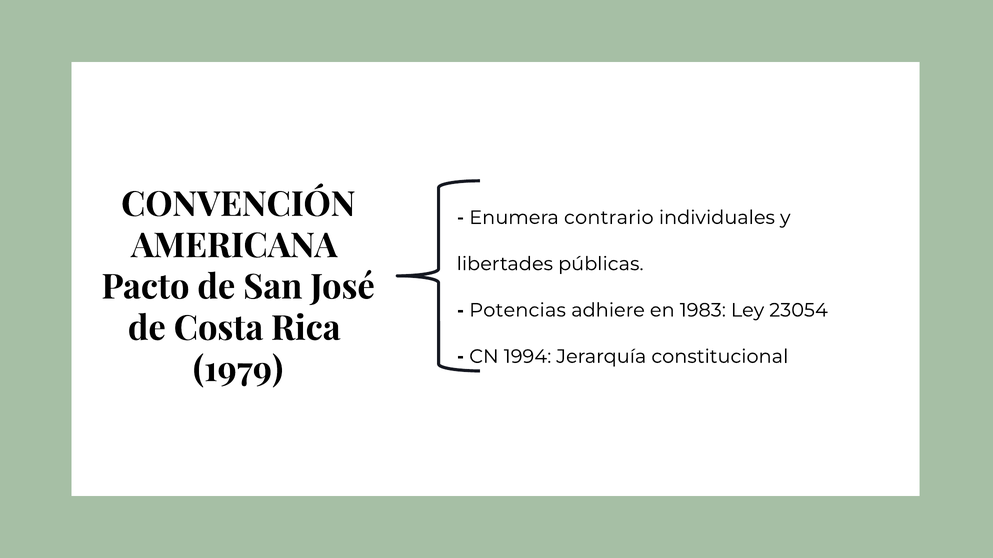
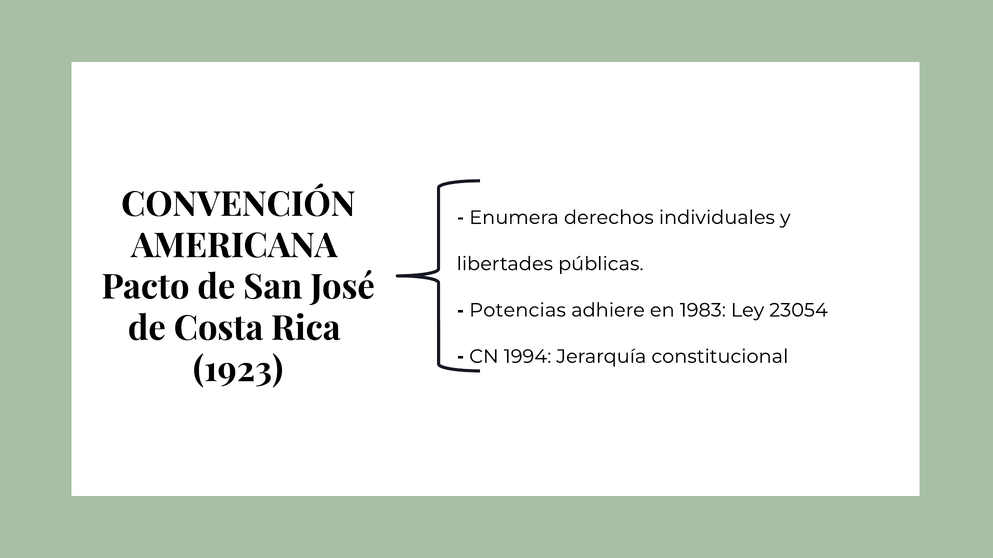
contrario: contrario -> derechos
1979: 1979 -> 1923
